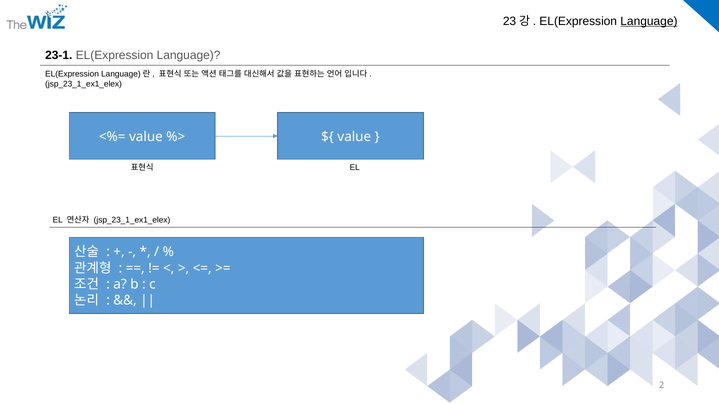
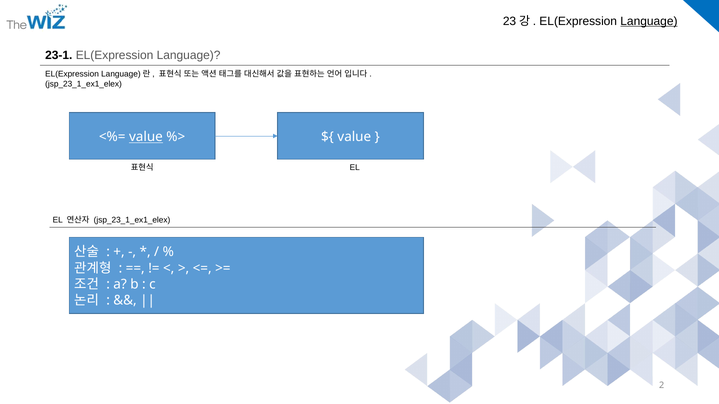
value at (146, 137) underline: none -> present
